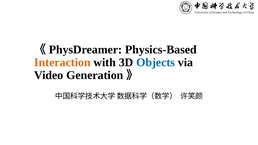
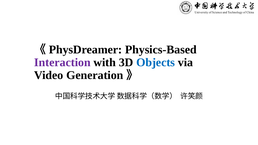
Interaction colour: orange -> purple
